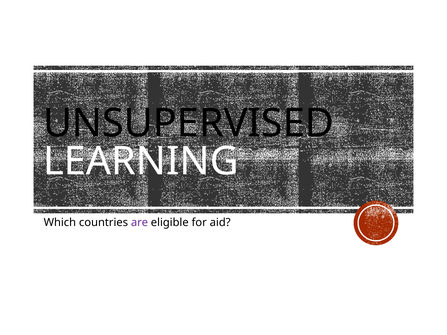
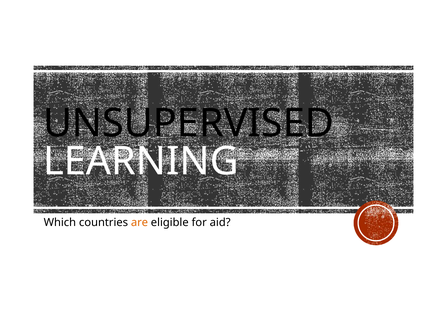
are colour: purple -> orange
